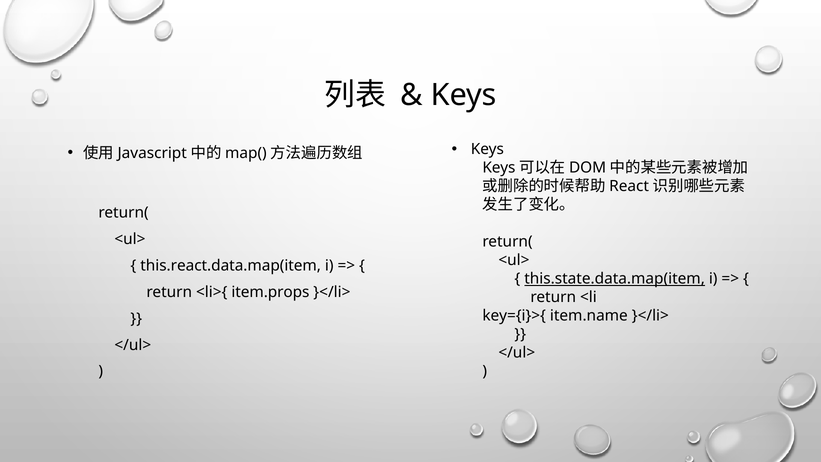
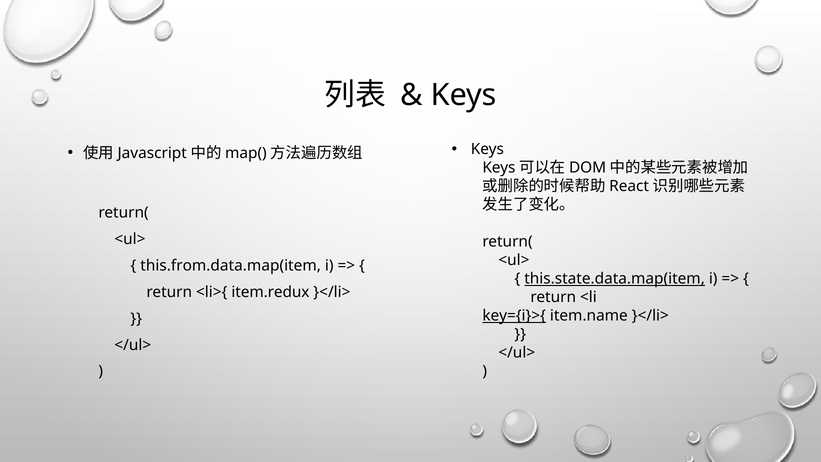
this.react.data.map(item: this.react.data.map(item -> this.from.data.map(item
item.props: item.props -> item.redux
key={i}>{ underline: none -> present
